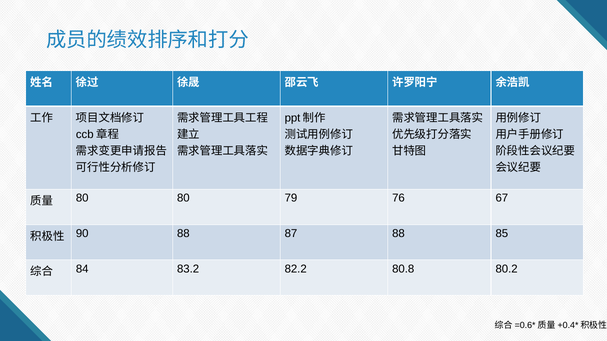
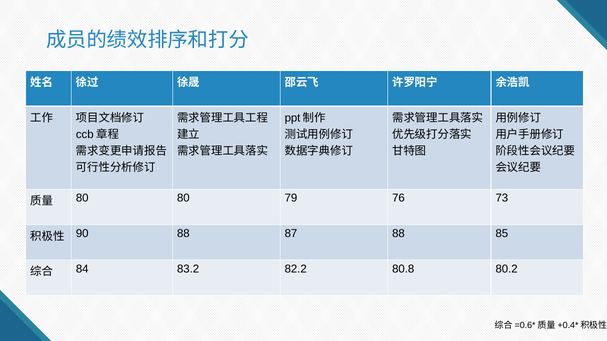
67: 67 -> 73
